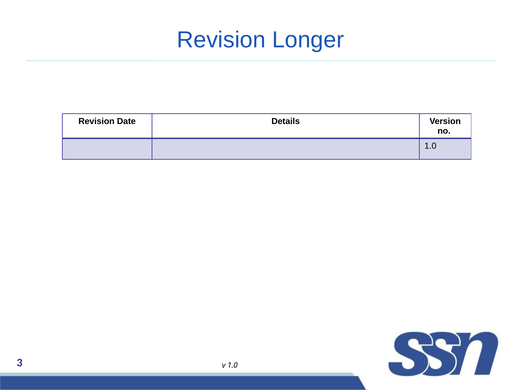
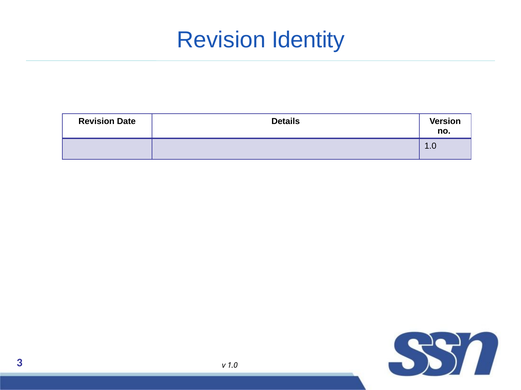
Longer: Longer -> Identity
